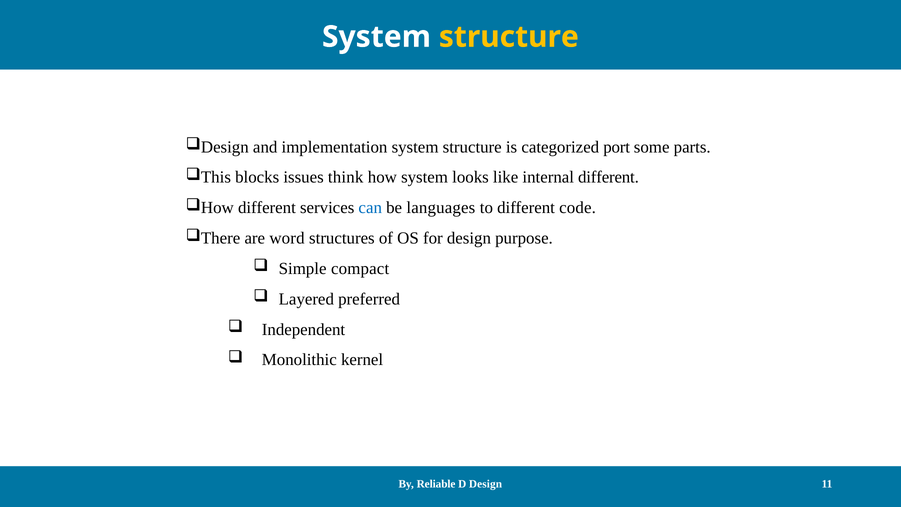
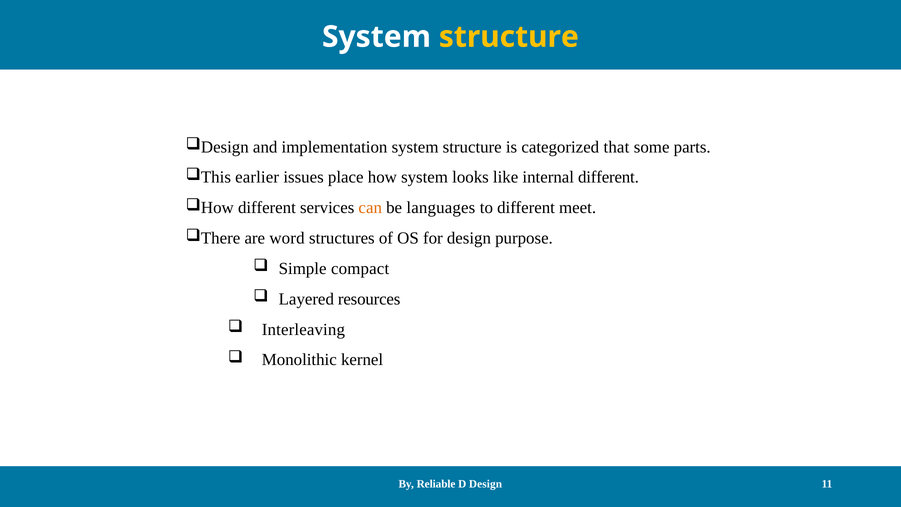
port: port -> that
blocks: blocks -> earlier
think: think -> place
can colour: blue -> orange
code: code -> meet
preferred: preferred -> resources
Independent: Independent -> Interleaving
